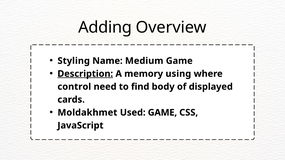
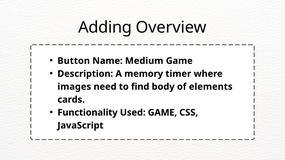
Styling: Styling -> Button
Description underline: present -> none
using: using -> timer
control: control -> images
displayed: displayed -> elements
Moldakhmet: Moldakhmet -> Functionality
